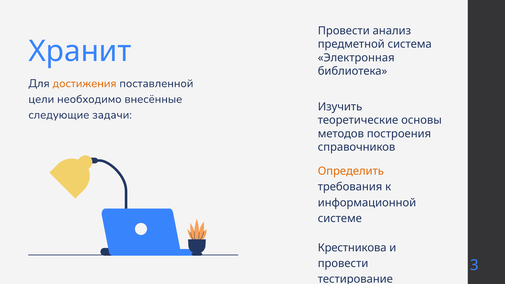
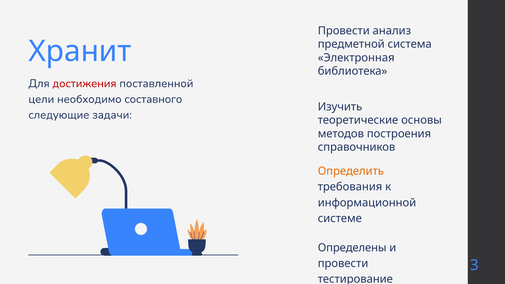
достижения colour: orange -> red
внесённые: внесённые -> составного
Крестникова: Крестникова -> Определены
